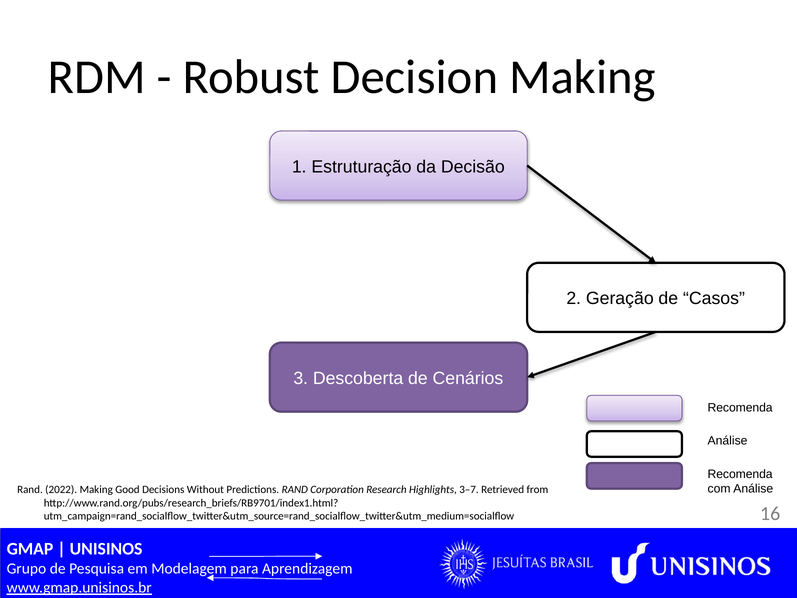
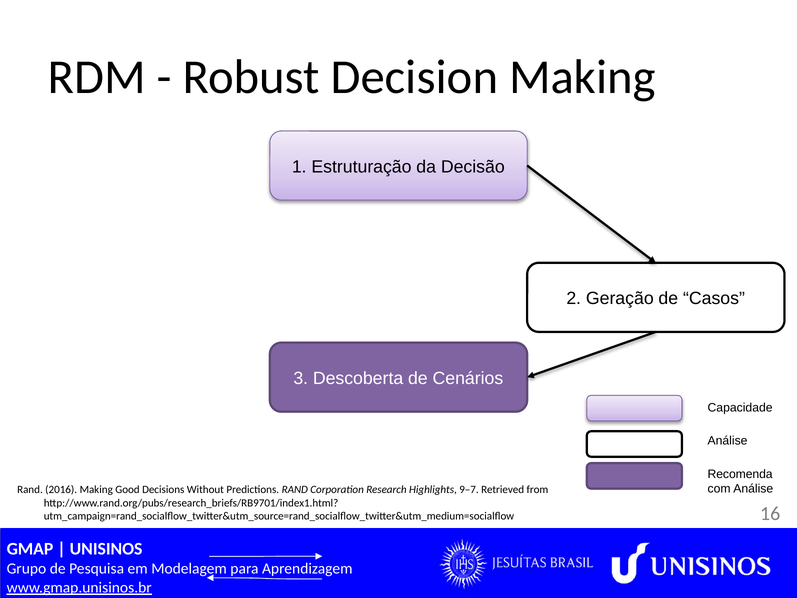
Recomenda at (740, 407): Recomenda -> Capacidade
2022: 2022 -> 2016
3–7: 3–7 -> 9–7
